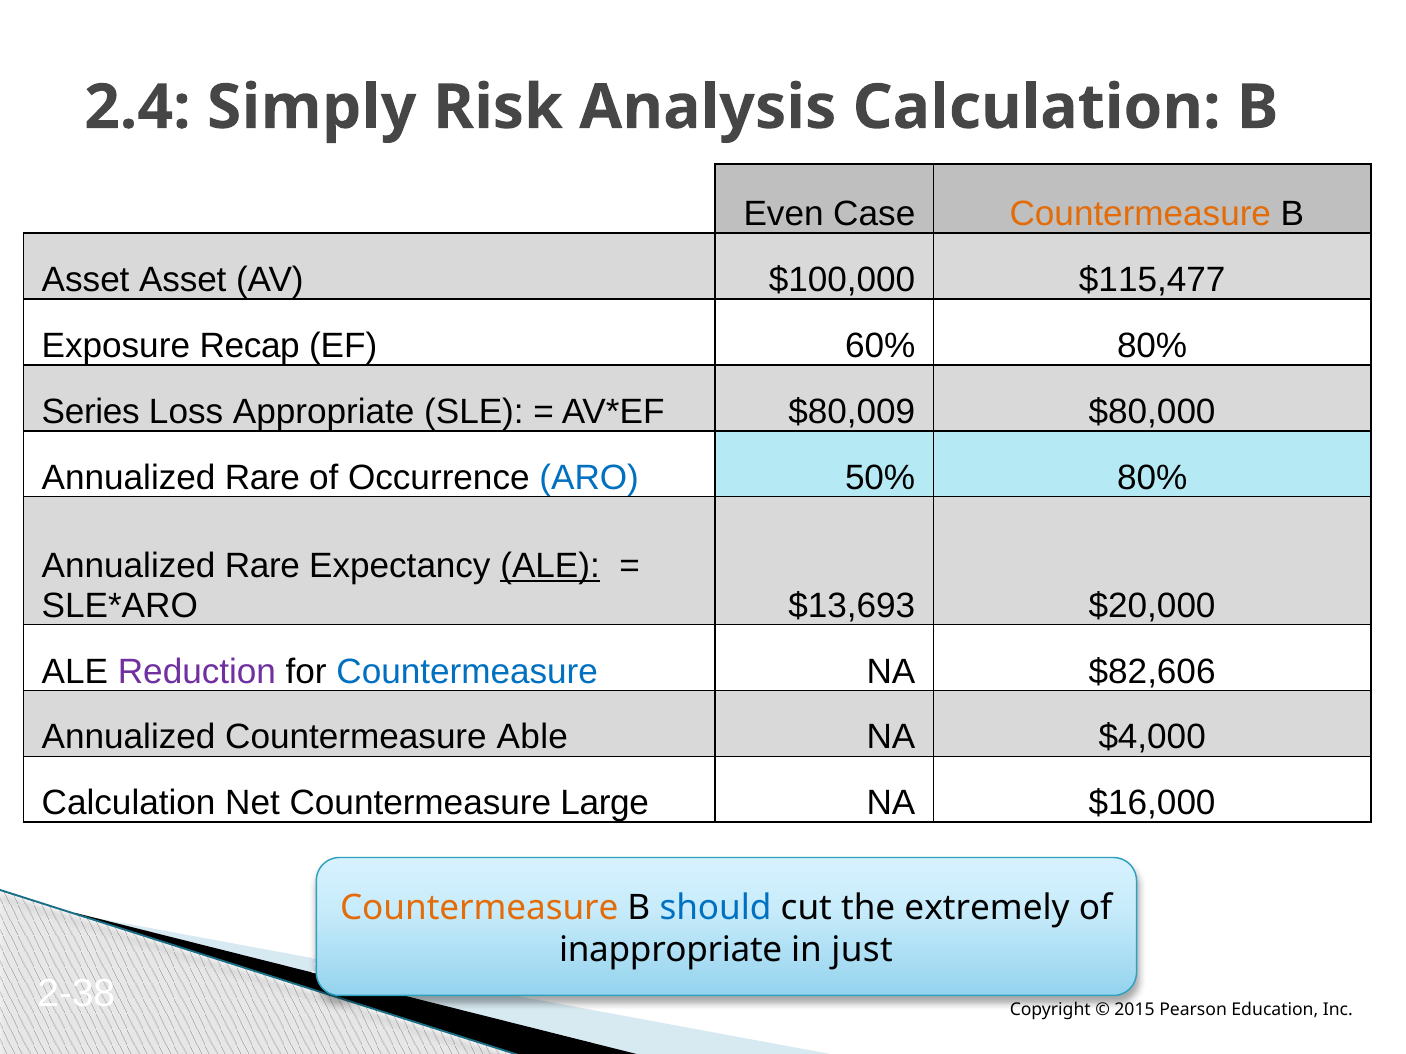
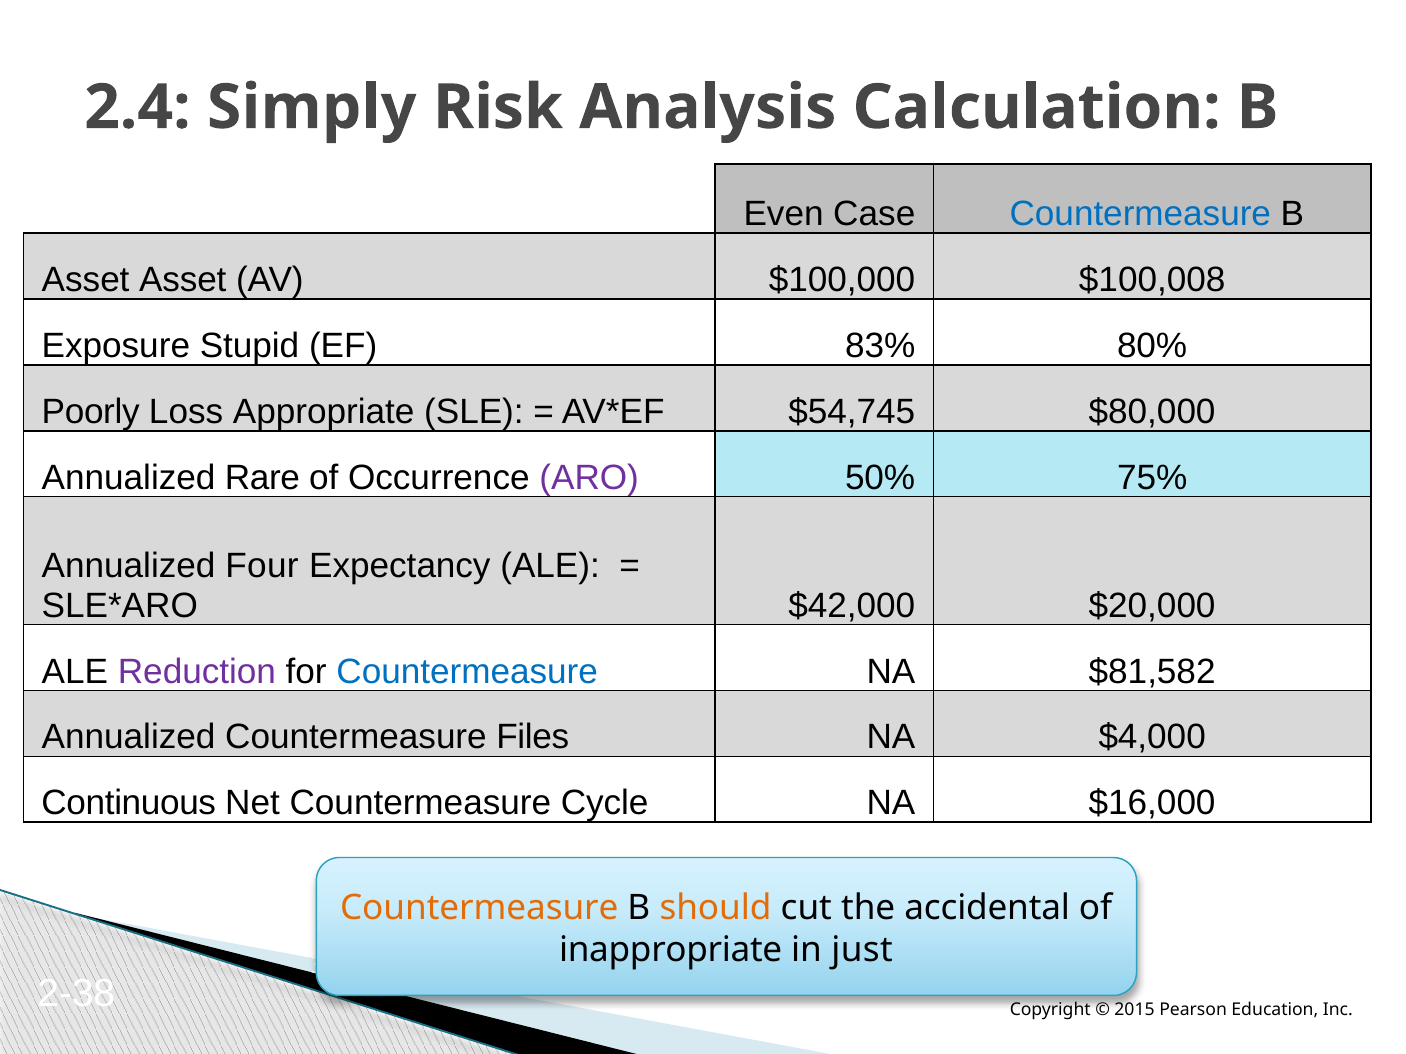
Countermeasure at (1140, 214) colour: orange -> blue
$115,477: $115,477 -> $100,008
Recap: Recap -> Stupid
60%: 60% -> 83%
Series: Series -> Poorly
$80,009: $80,009 -> $54,745
ARO colour: blue -> purple
50% 80%: 80% -> 75%
Rare at (262, 567): Rare -> Four
ALE at (550, 567) underline: present -> none
$13,693: $13,693 -> $42,000
$82,606: $82,606 -> $81,582
Able: Able -> Files
Calculation at (129, 803): Calculation -> Continuous
Large: Large -> Cycle
should colour: blue -> orange
extremely: extremely -> accidental
